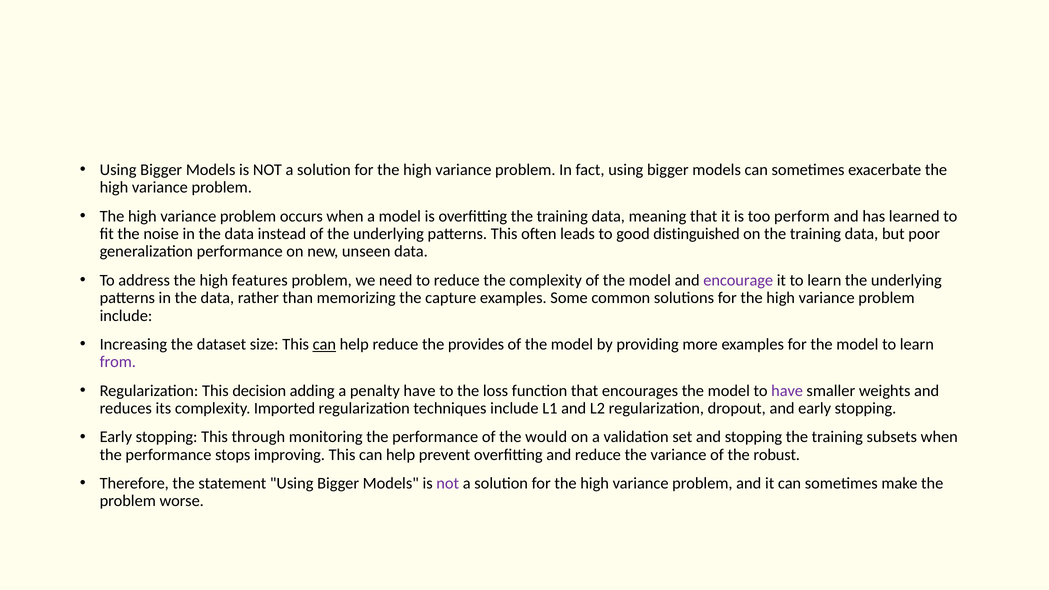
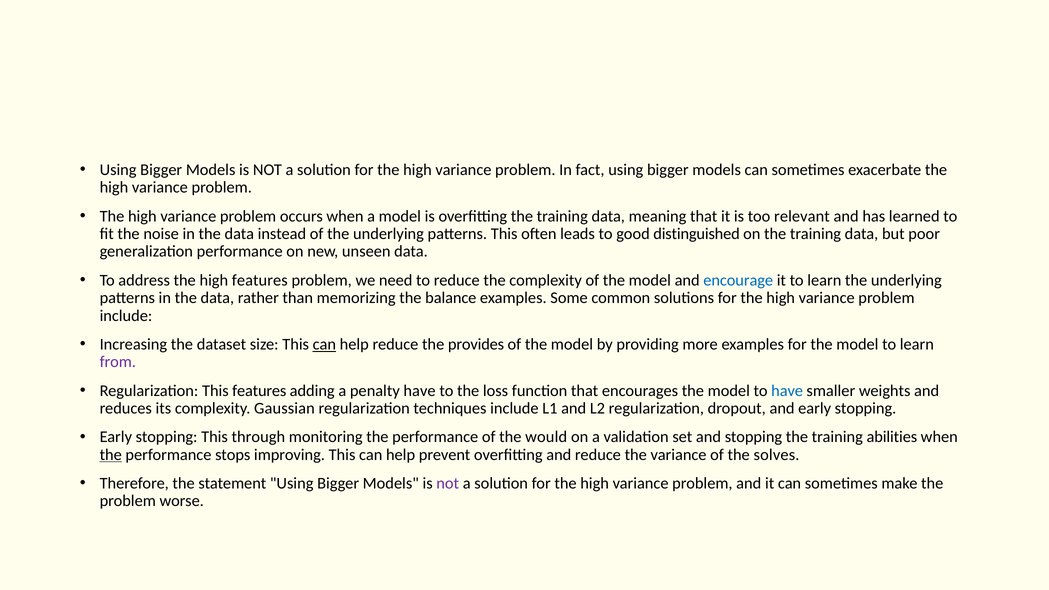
perform: perform -> relevant
encourage colour: purple -> blue
capture: capture -> balance
This decision: decision -> features
have at (787, 391) colour: purple -> blue
Imported: Imported -> Gaussian
subsets: subsets -> abilities
the at (111, 455) underline: none -> present
robust: robust -> solves
